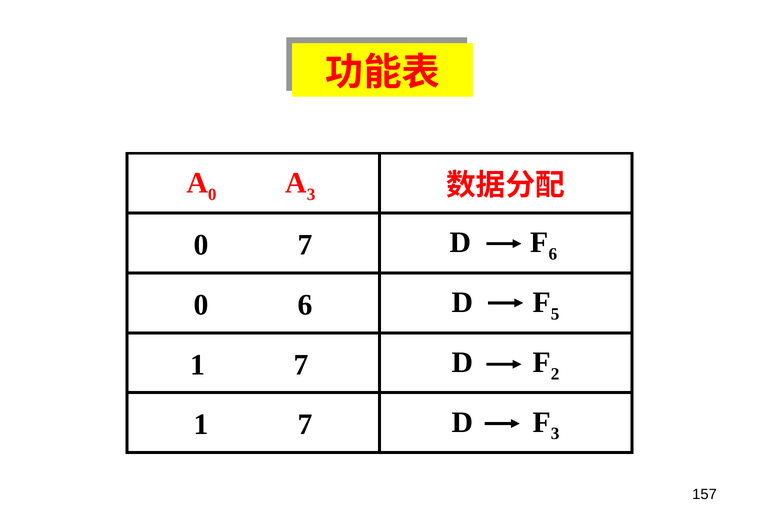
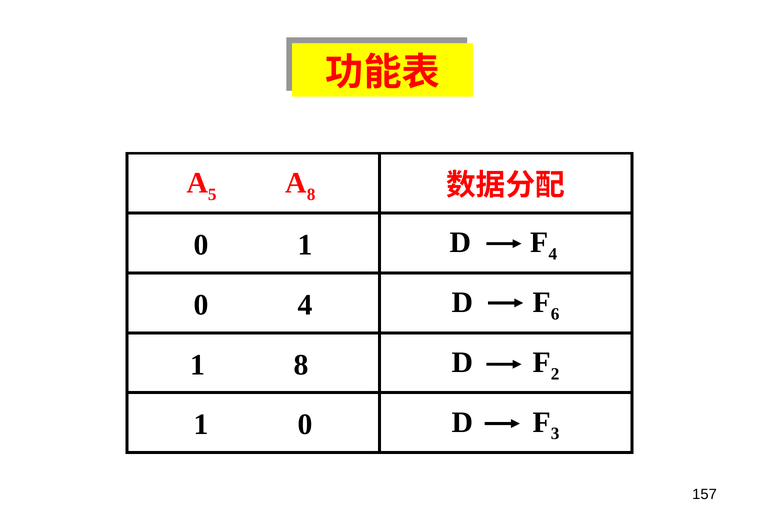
0 at (212, 194): 0 -> 5
3 at (311, 194): 3 -> 8
6 at (553, 254): 6 -> 4
0 7: 7 -> 1
5: 5 -> 6
0 6: 6 -> 4
7 at (301, 365): 7 -> 8
7 at (305, 424): 7 -> 0
